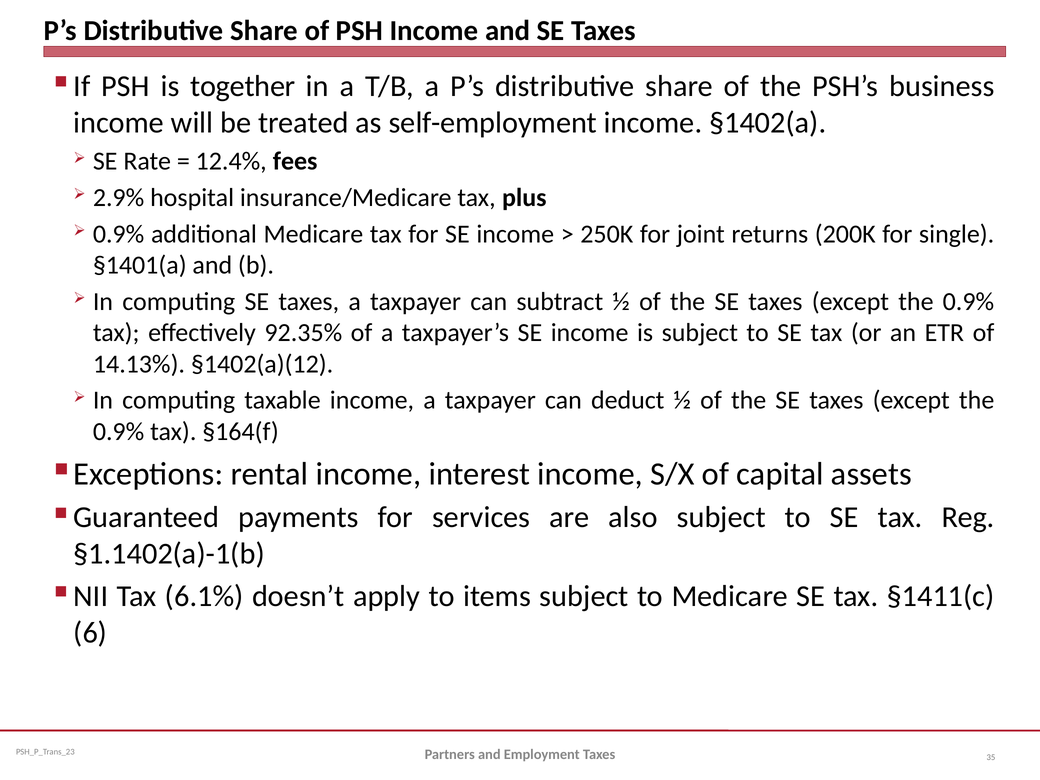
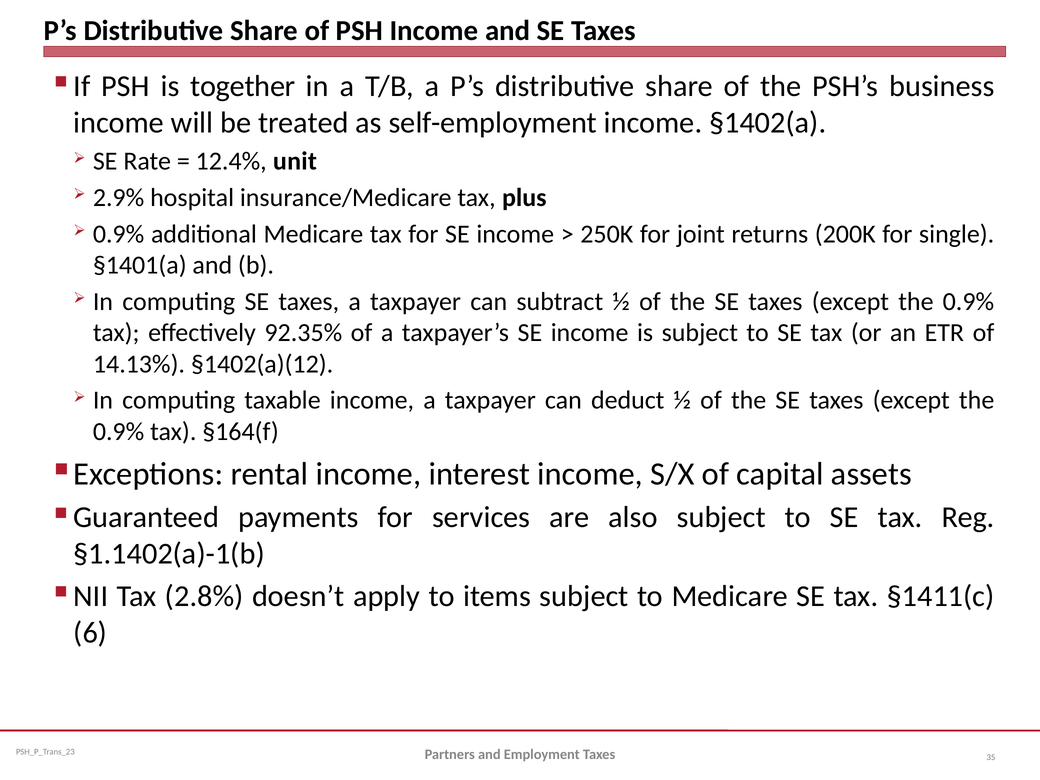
fees: fees -> unit
6.1%: 6.1% -> 2.8%
